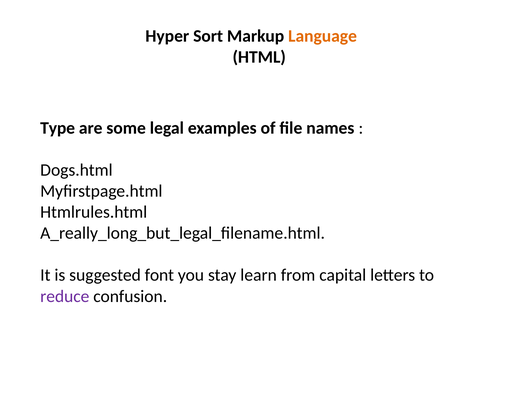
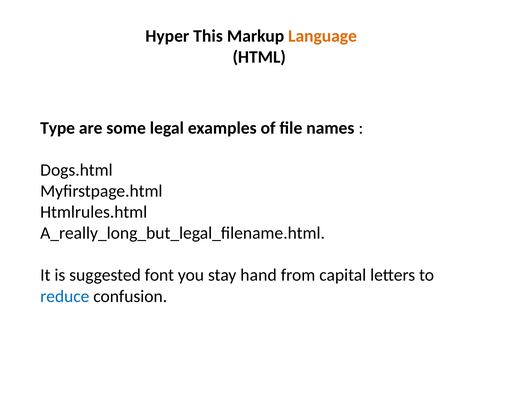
Sort: Sort -> This
learn: learn -> hand
reduce colour: purple -> blue
